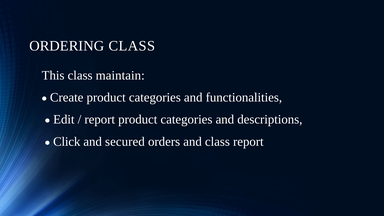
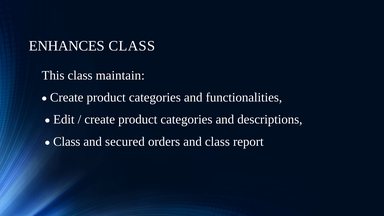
ORDERING: ORDERING -> ENHANCES
report at (100, 120): report -> create
Click at (67, 142): Click -> Class
